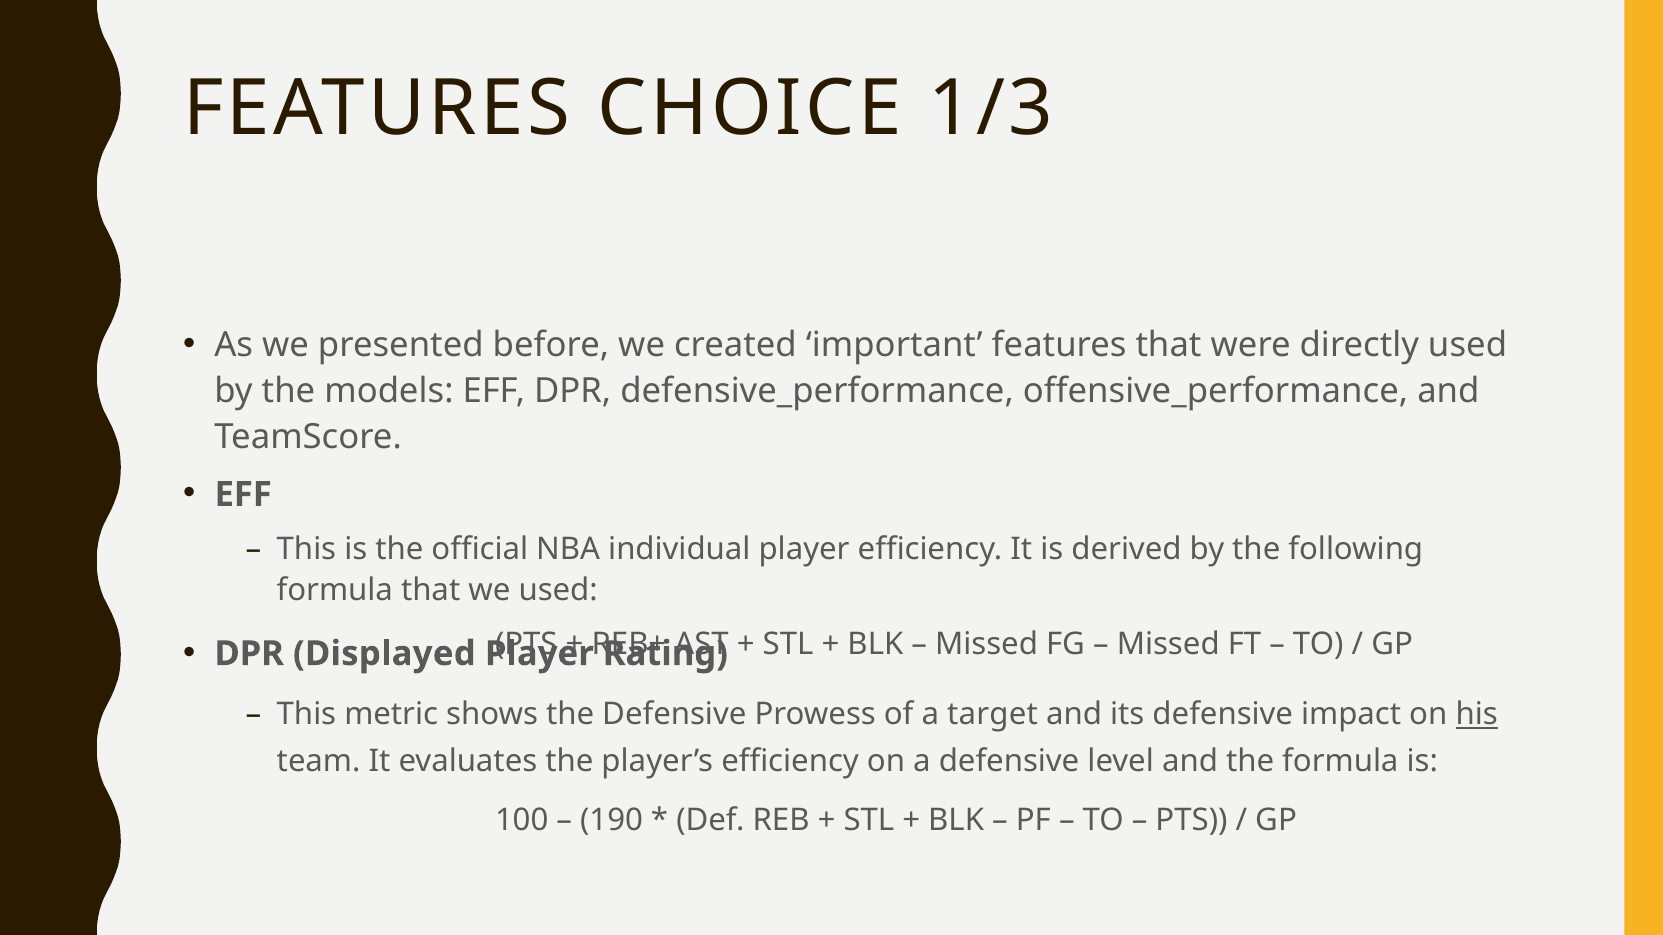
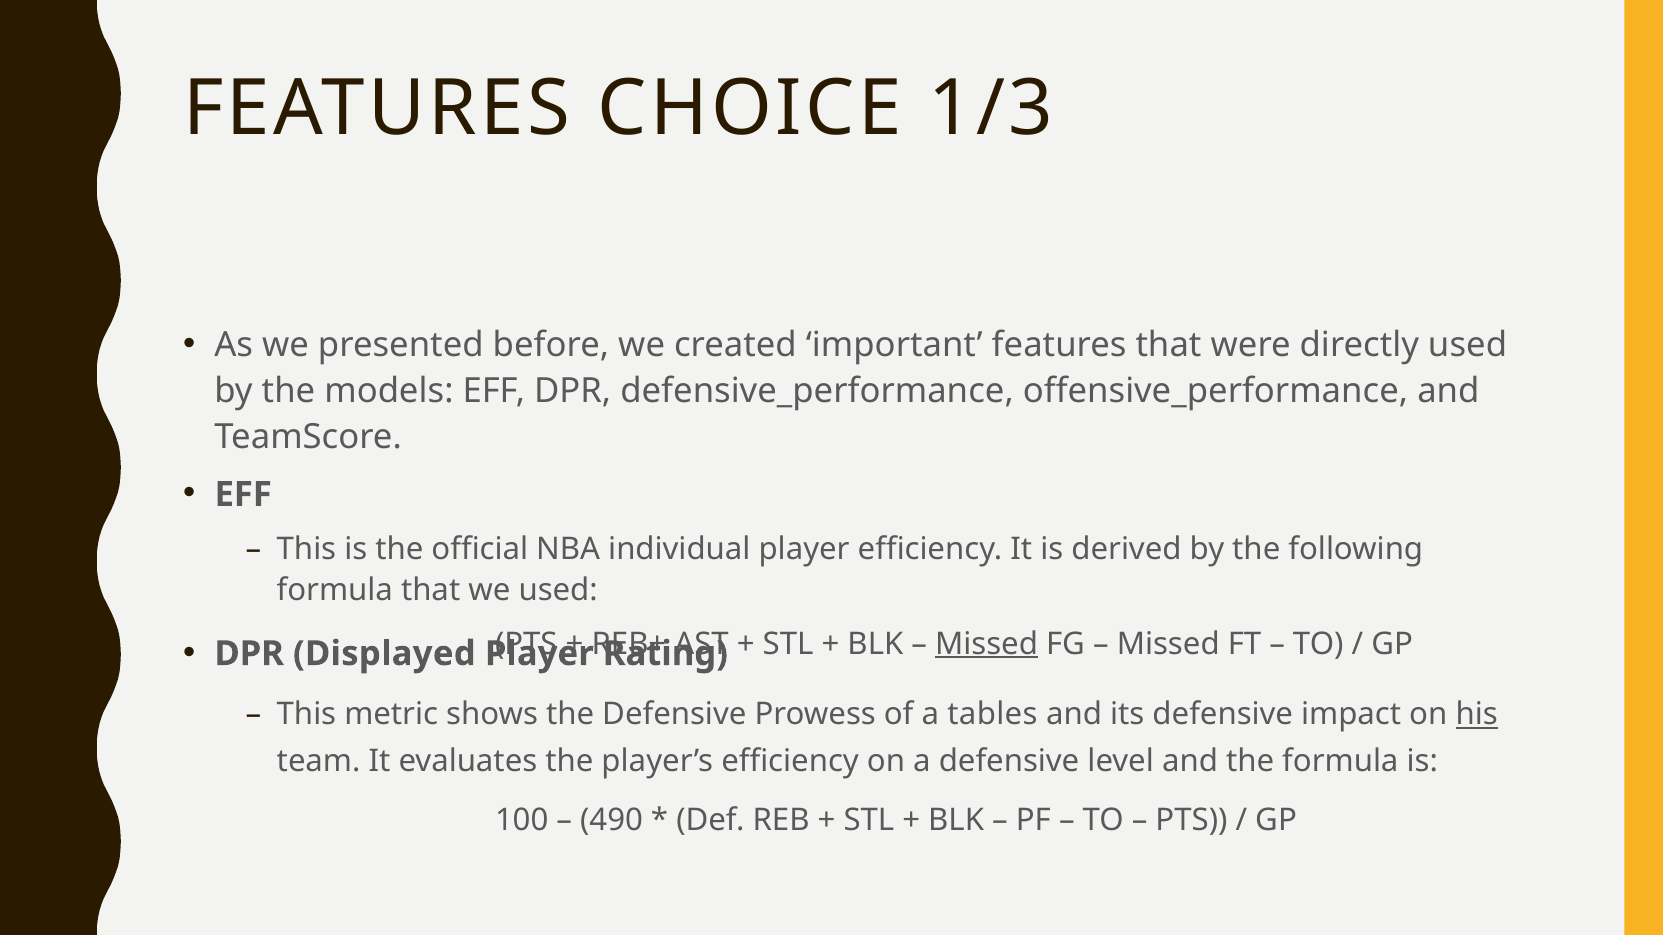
Missed at (987, 644) underline: none -> present
target: target -> tables
190: 190 -> 490
